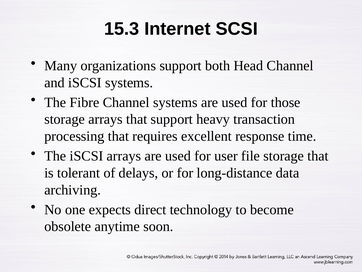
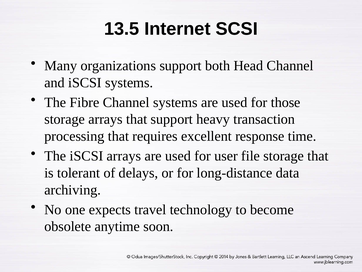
15.3: 15.3 -> 13.5
direct: direct -> travel
